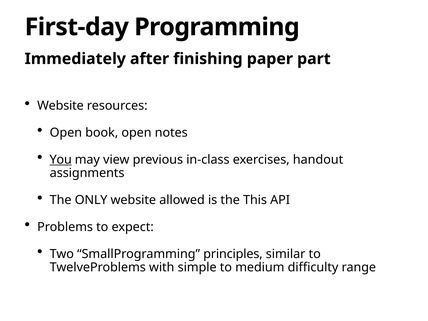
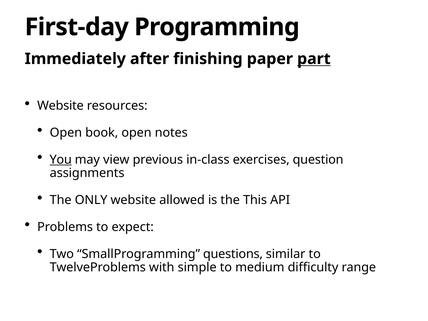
part underline: none -> present
handout: handout -> question
principles: principles -> questions
